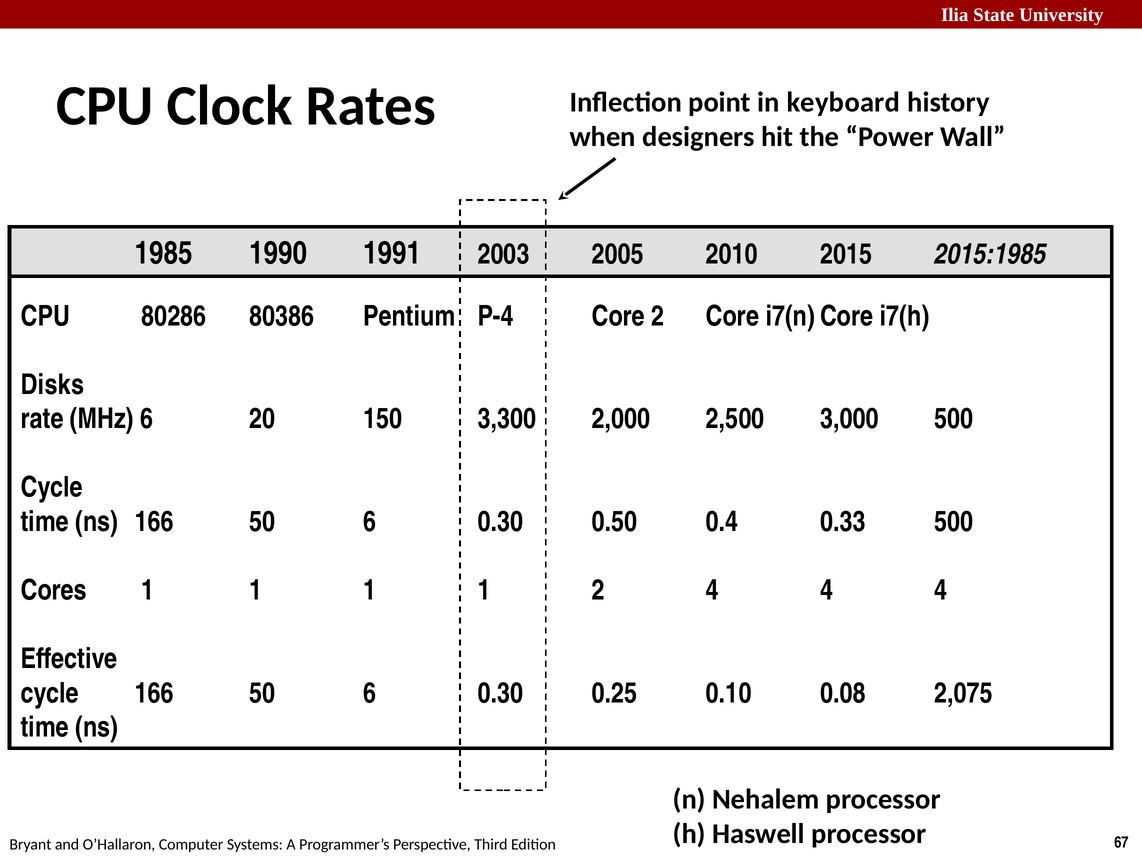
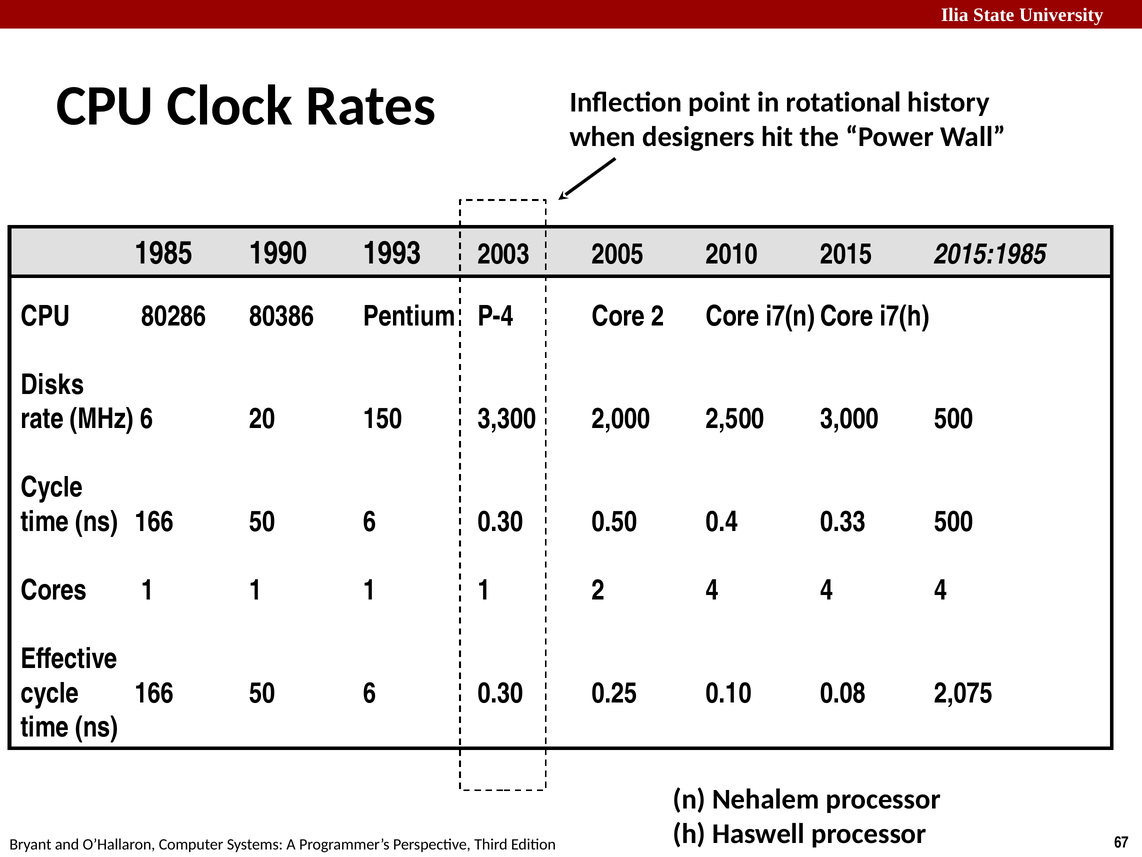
keyboard: keyboard -> rotational
1991: 1991 -> 1993
